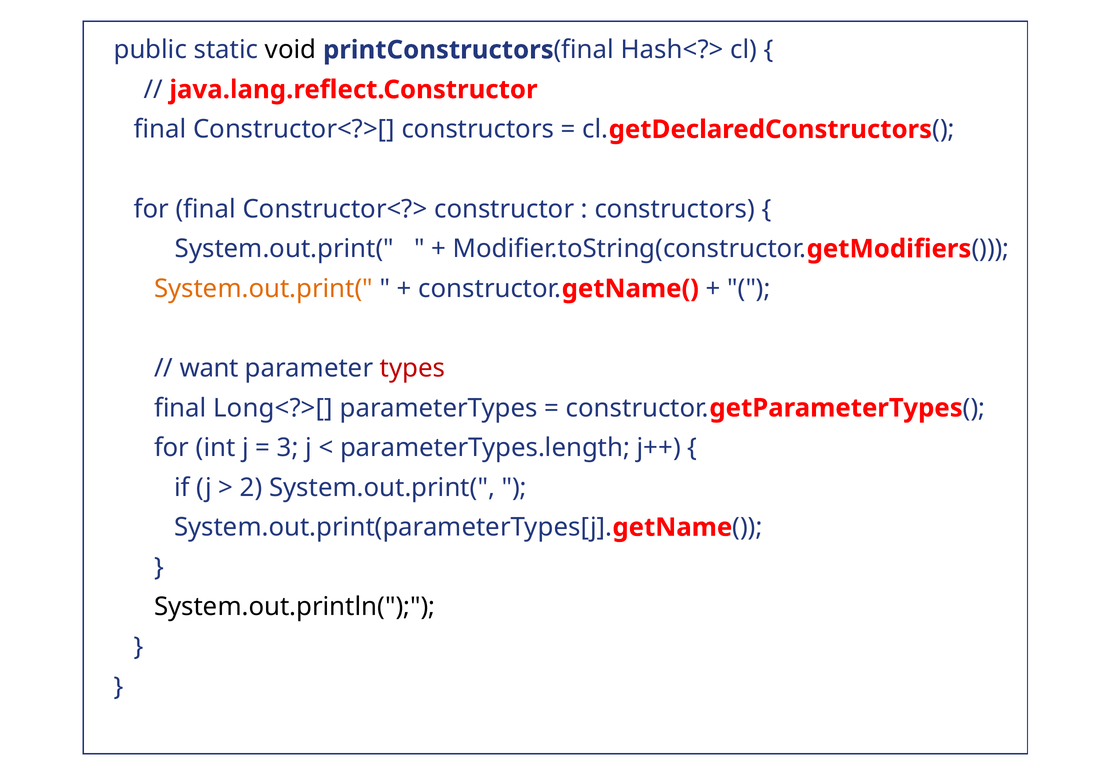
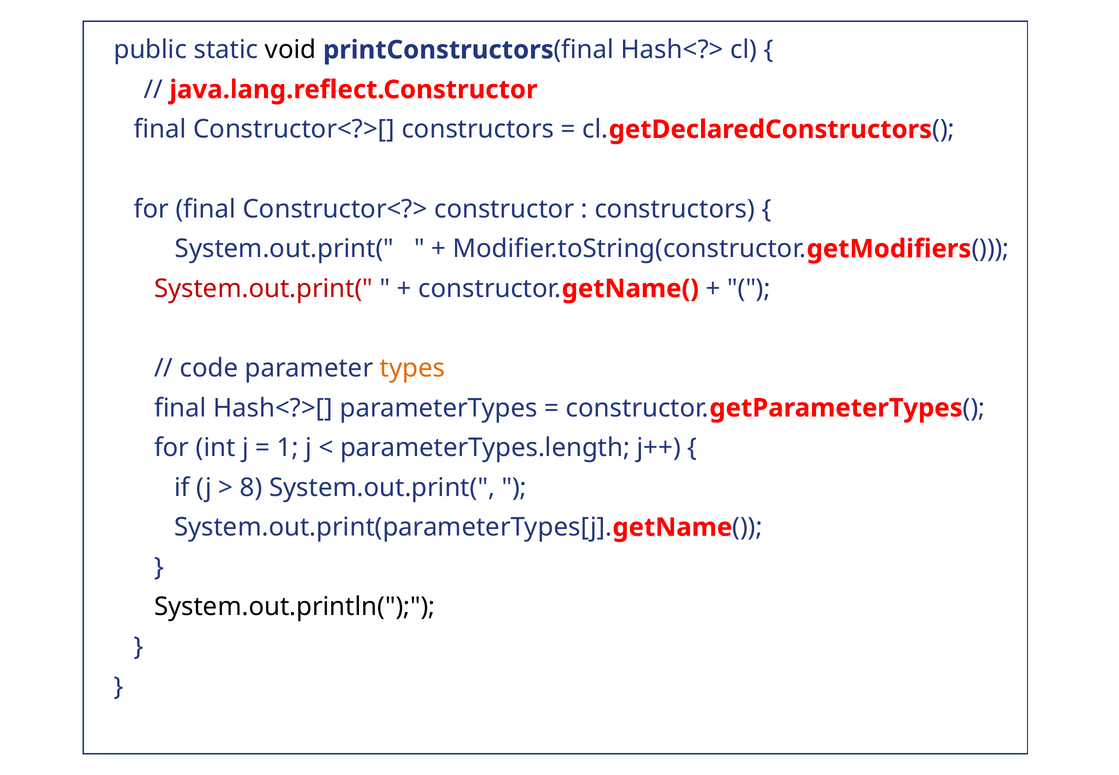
System.out.print( at (263, 289) colour: orange -> red
want: want -> code
types colour: red -> orange
Long<?>[: Long<?>[ -> Hash<?>[
3: 3 -> 1
2: 2 -> 8
